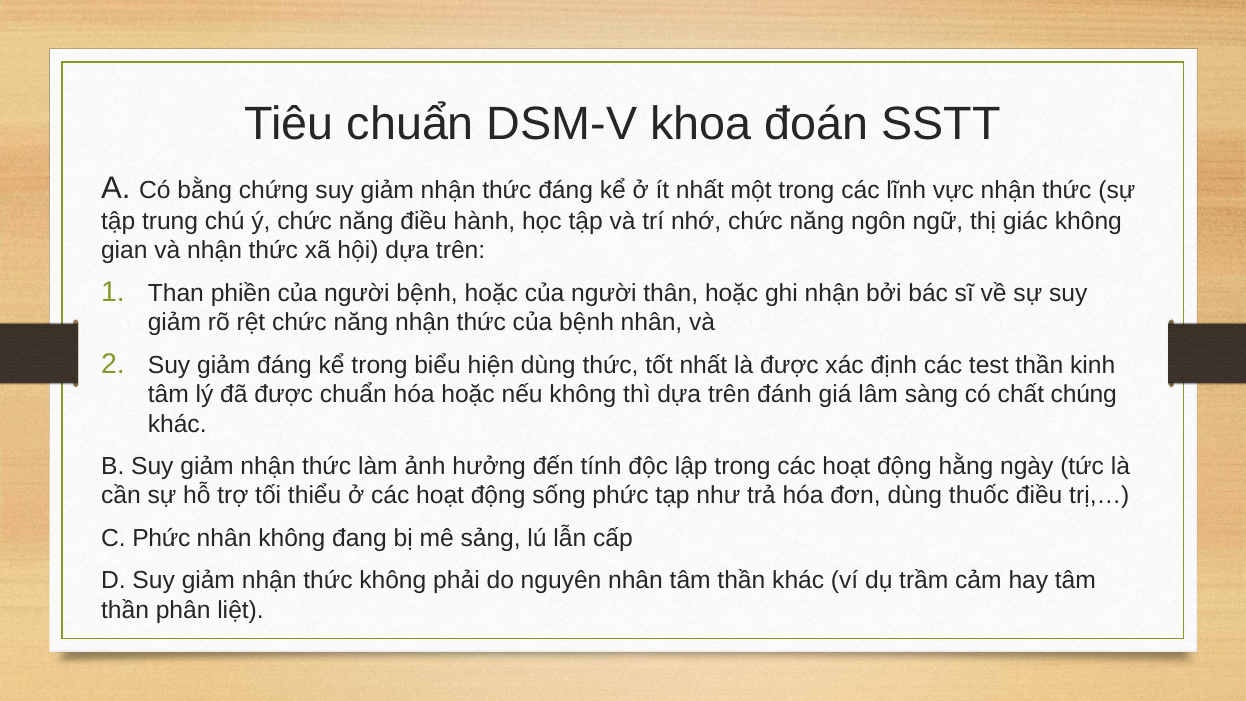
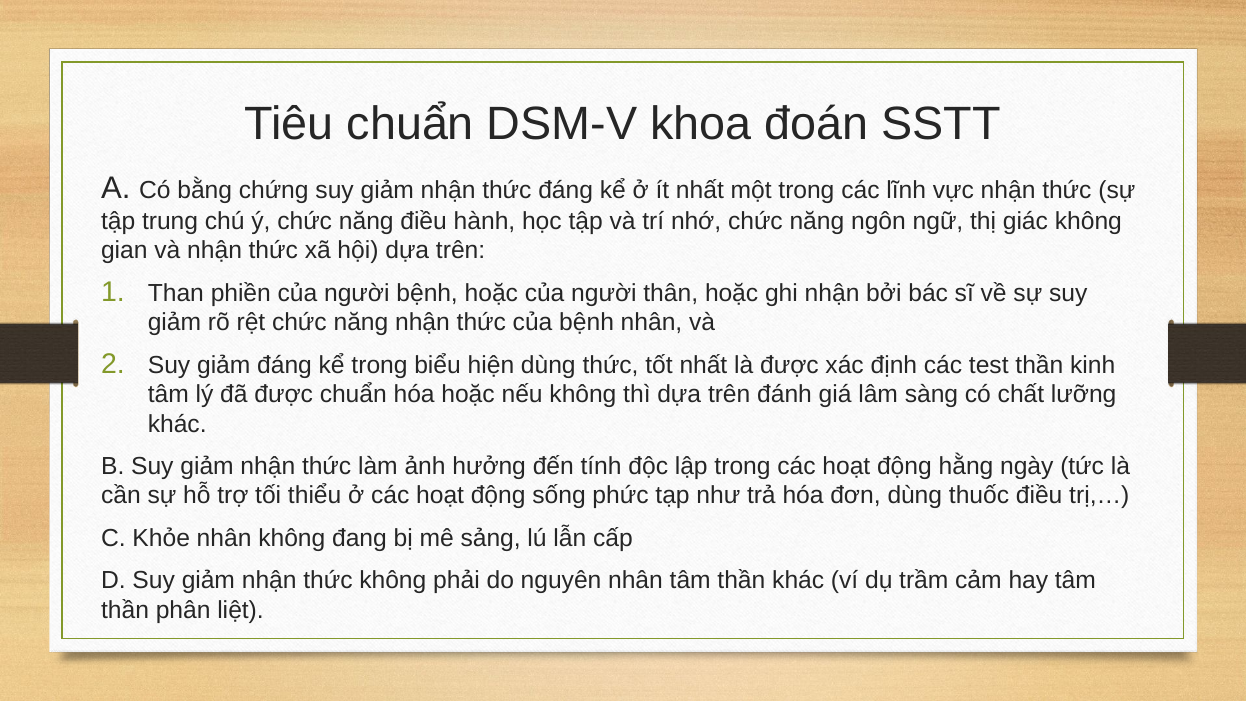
chúng: chúng -> lưỡng
C Phức: Phức -> Khỏe
